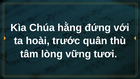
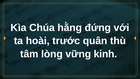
tươi: tươi -> kinh
